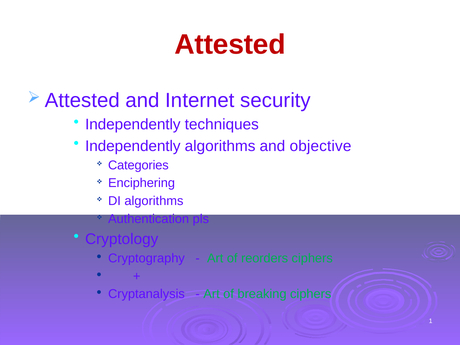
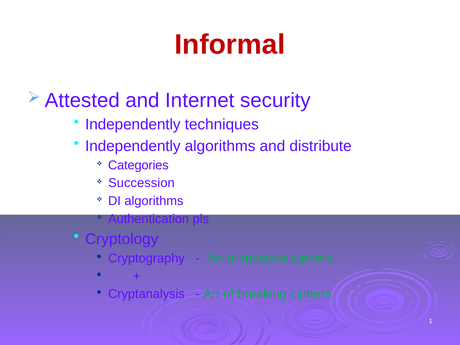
Attested at (230, 45): Attested -> Informal
objective: objective -> distribute
Enciphering: Enciphering -> Succession
reorders: reorders -> moscow
